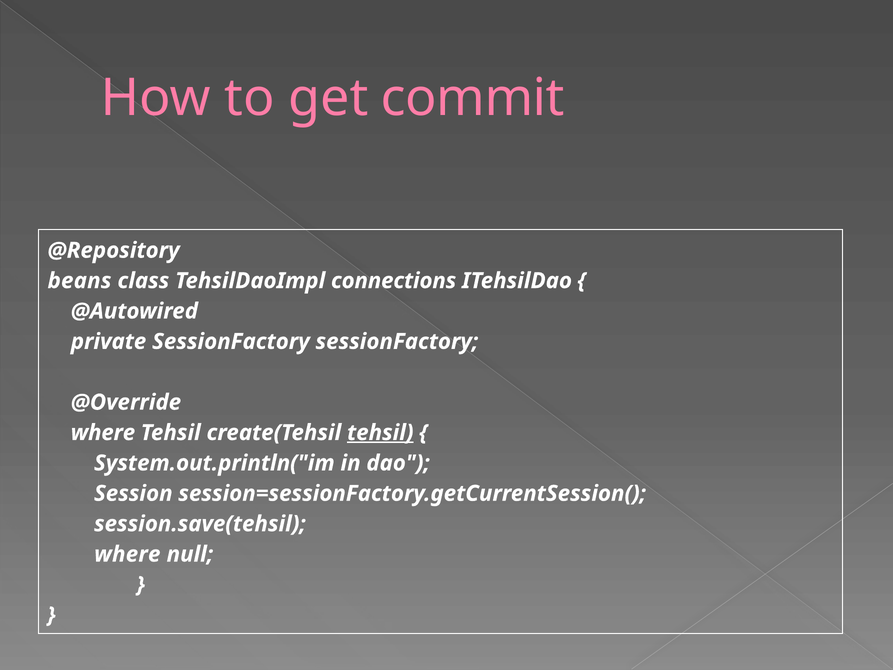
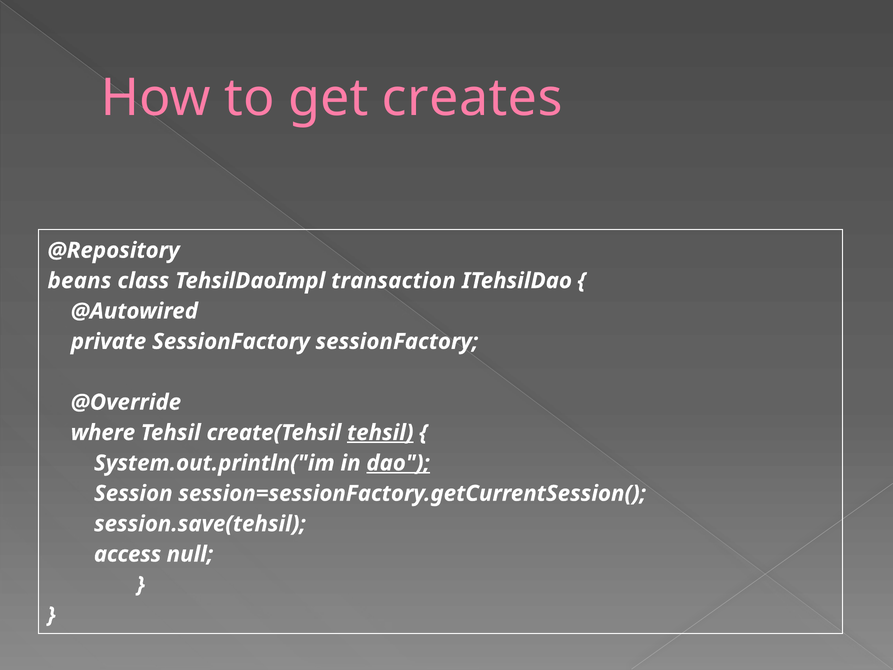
commit: commit -> creates
connections: connections -> transaction
dao underline: none -> present
where at (127, 554): where -> access
